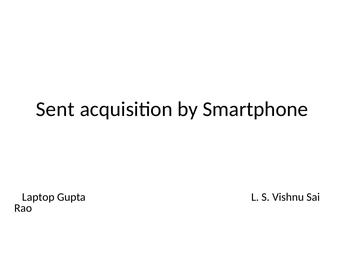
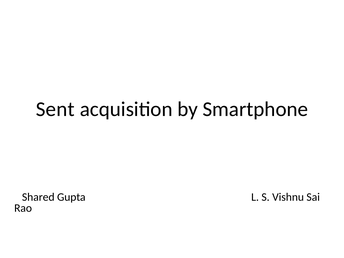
Laptop: Laptop -> Shared
